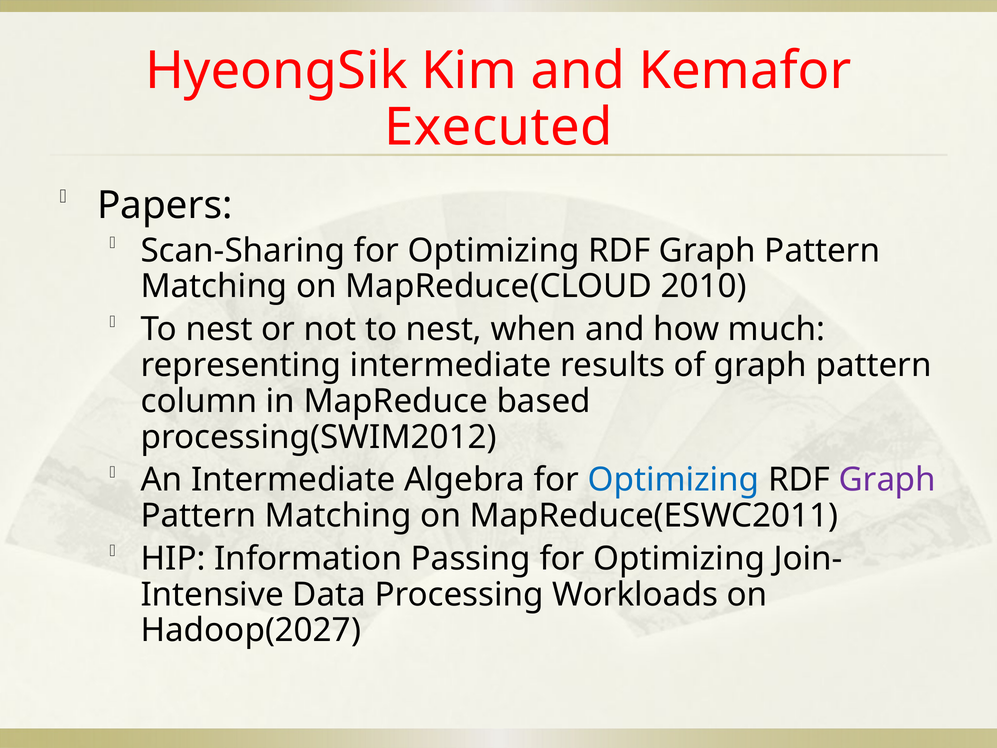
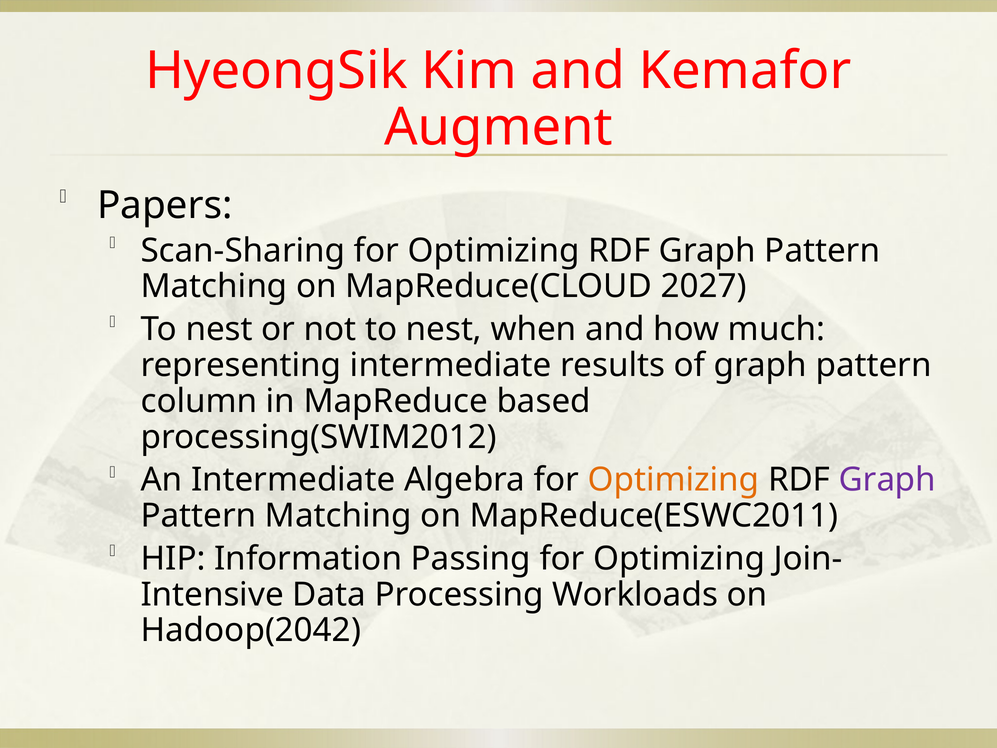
Executed: Executed -> Augment
2010: 2010 -> 2027
Optimizing at (674, 480) colour: blue -> orange
Hadoop(2027: Hadoop(2027 -> Hadoop(2042
